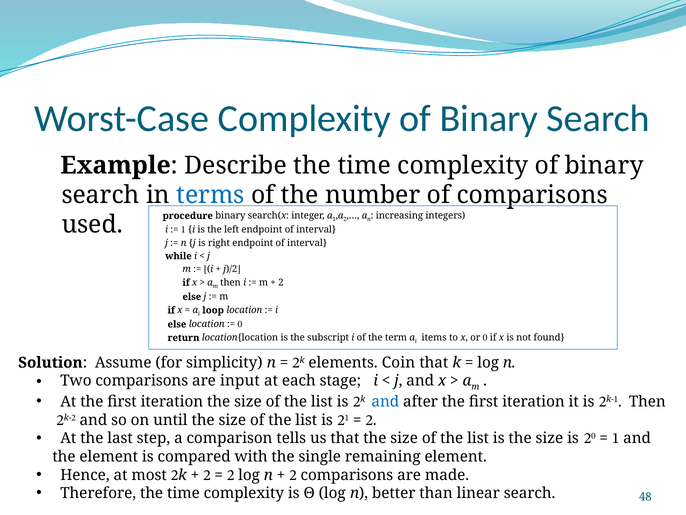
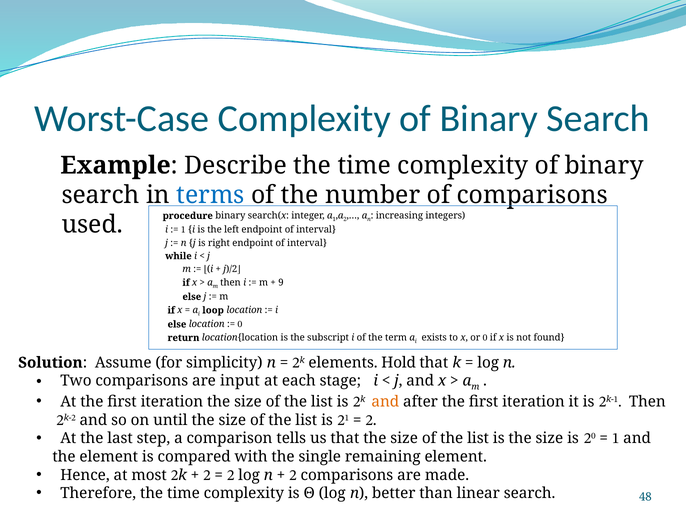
2 at (281, 282): 2 -> 9
items: items -> exists
Coin: Coin -> Hold
and at (385, 401) colour: blue -> orange
